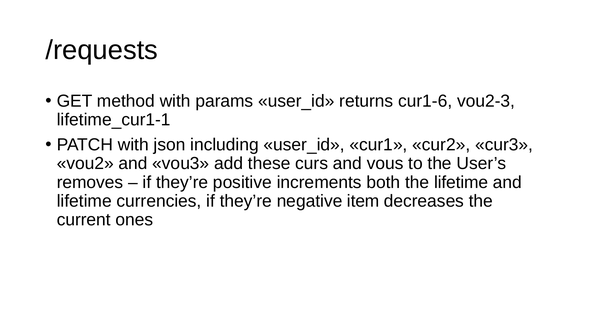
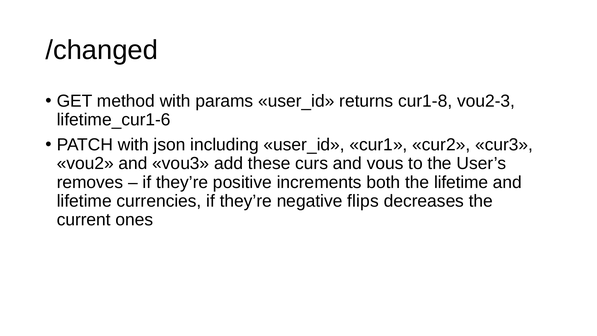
/requests: /requests -> /changed
cur1-6: cur1-6 -> cur1-8
lifetime_cur1-1: lifetime_cur1-1 -> lifetime_cur1-6
item: item -> flips
